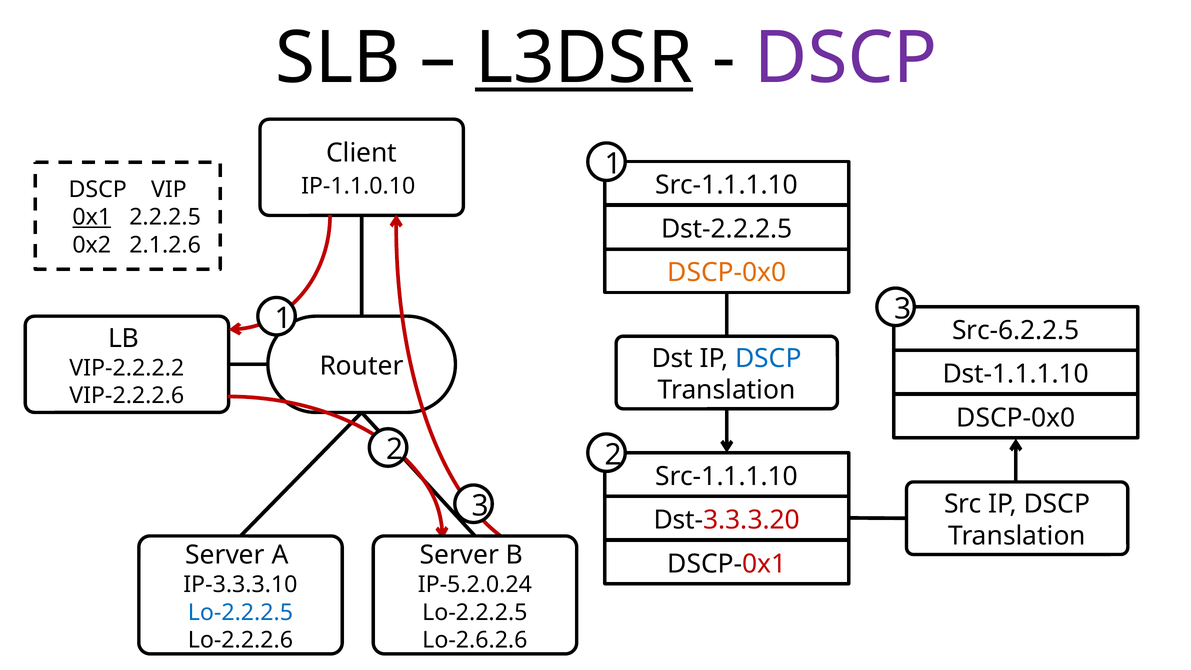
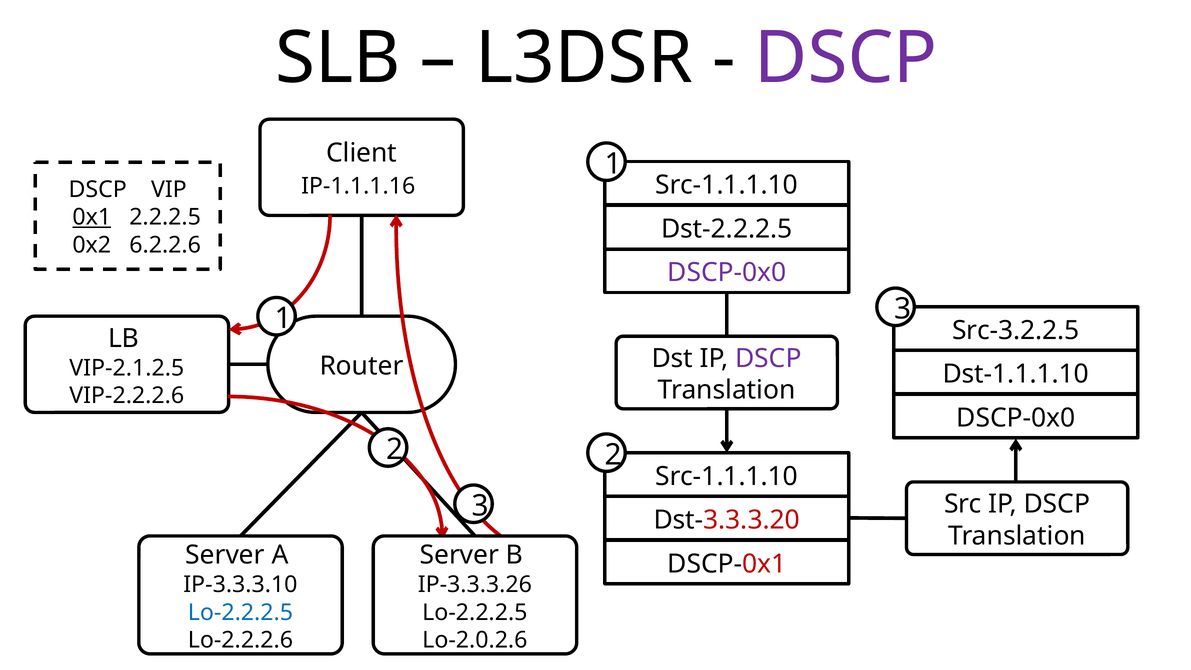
L3DSR underline: present -> none
IP-1.1.0.10: IP-1.1.0.10 -> IP-1.1.1.16
2.1.2.6: 2.1.2.6 -> 6.2.2.6
DSCP-0x0 at (727, 273) colour: orange -> purple
Src-6.2.2.5: Src-6.2.2.5 -> Src-3.2.2.5
DSCP at (768, 358) colour: blue -> purple
VIP-2.2.2.2: VIP-2.2.2.2 -> VIP-2.1.2.5
IP-5.2.0.24: IP-5.2.0.24 -> IP-3.3.3.26
Lo-2.6.2.6: Lo-2.6.2.6 -> Lo-2.0.2.6
